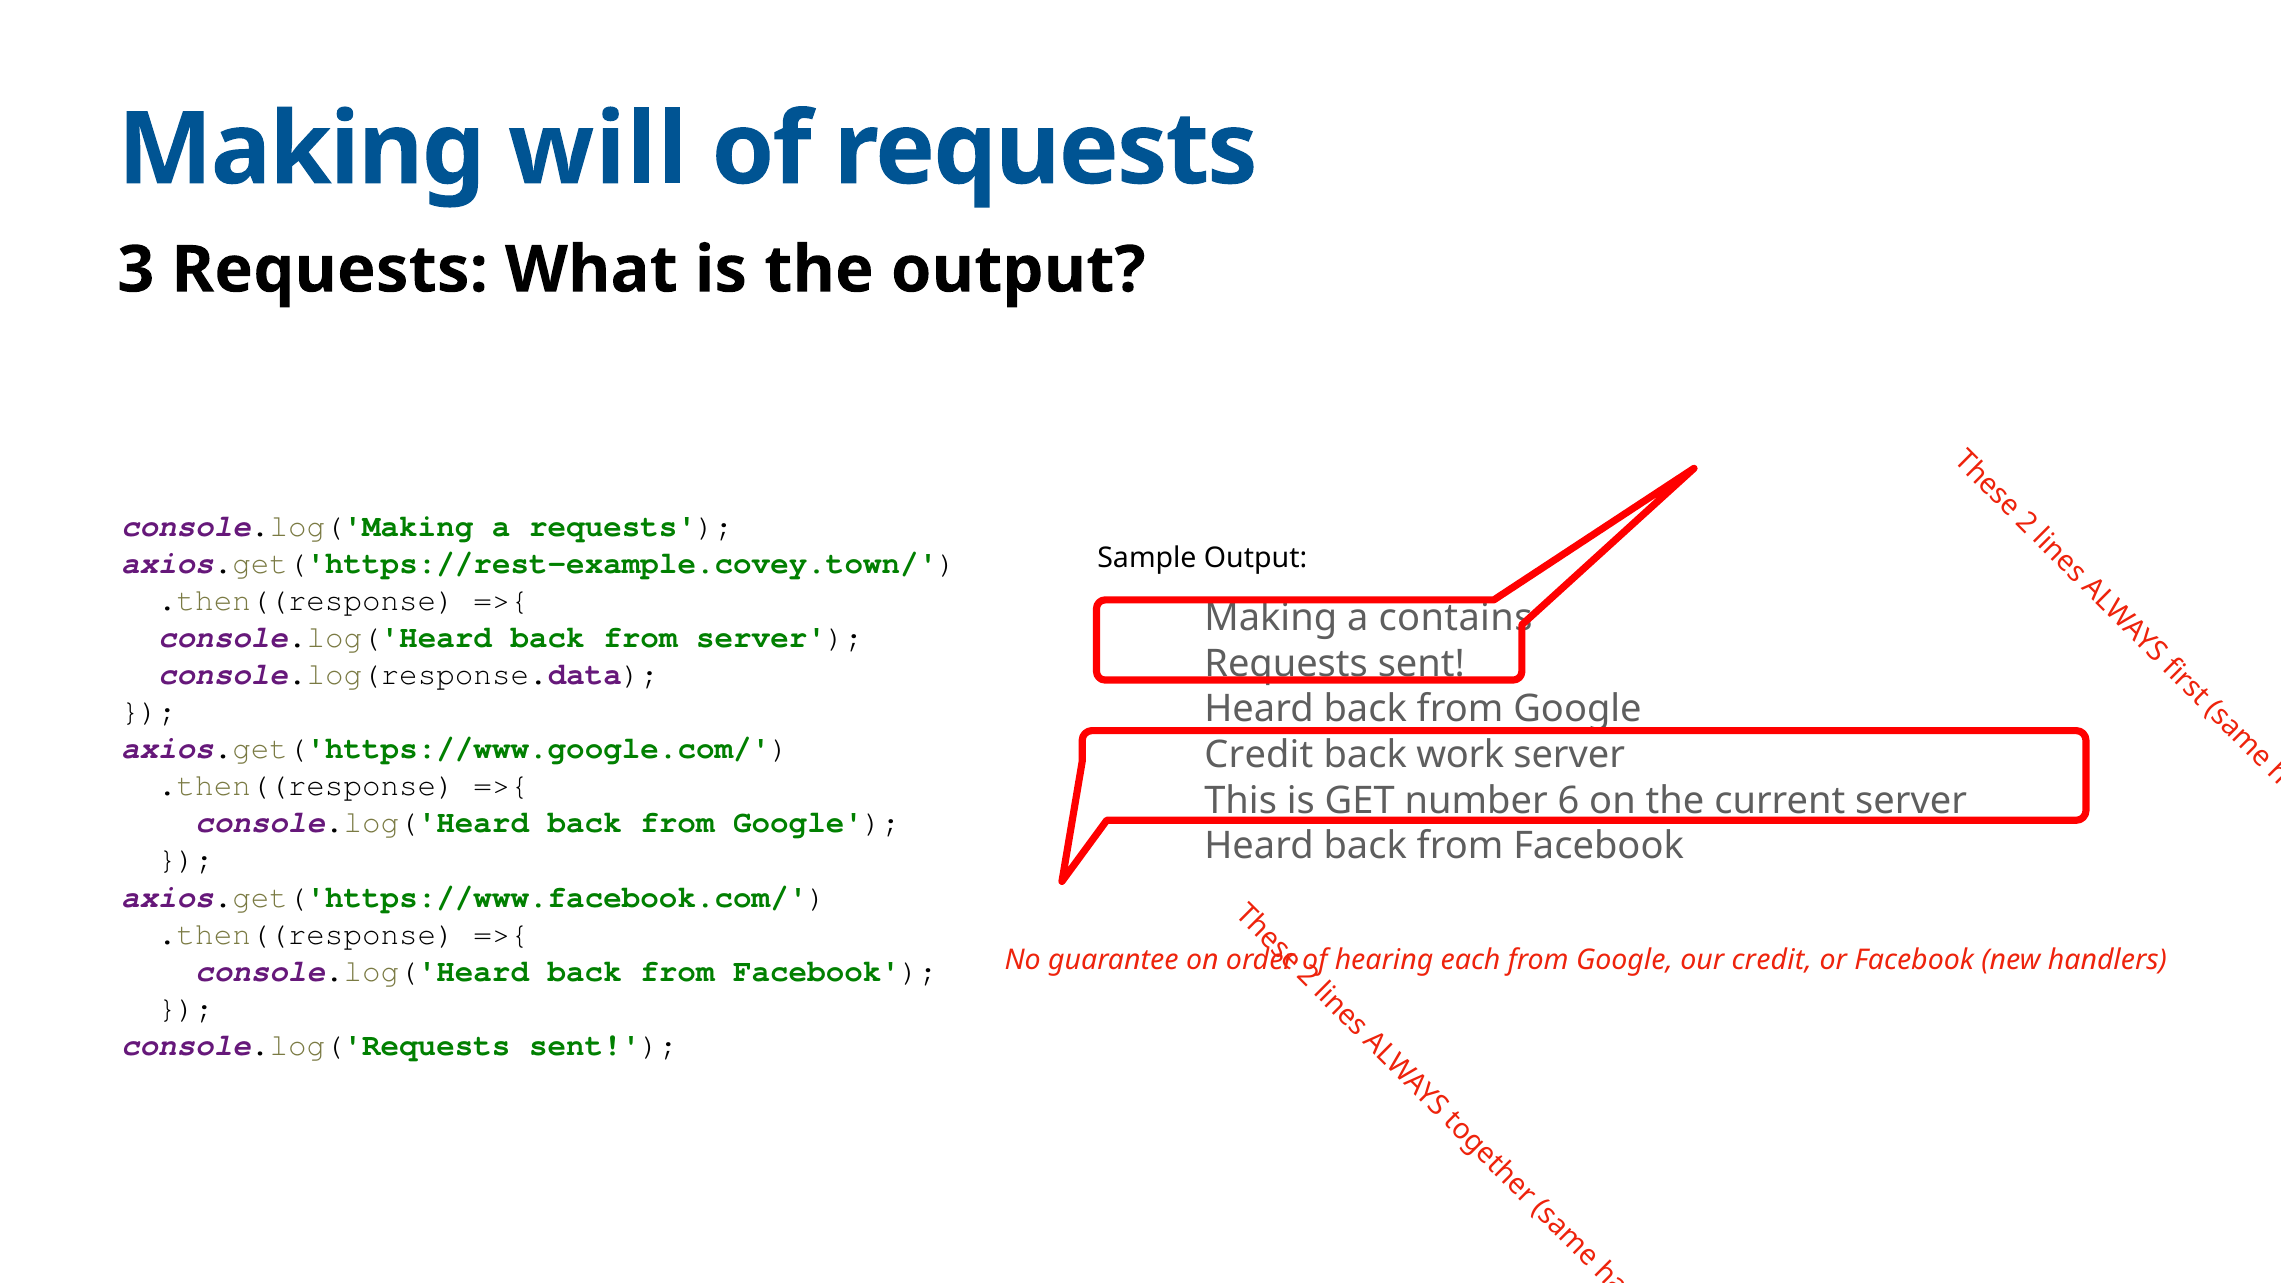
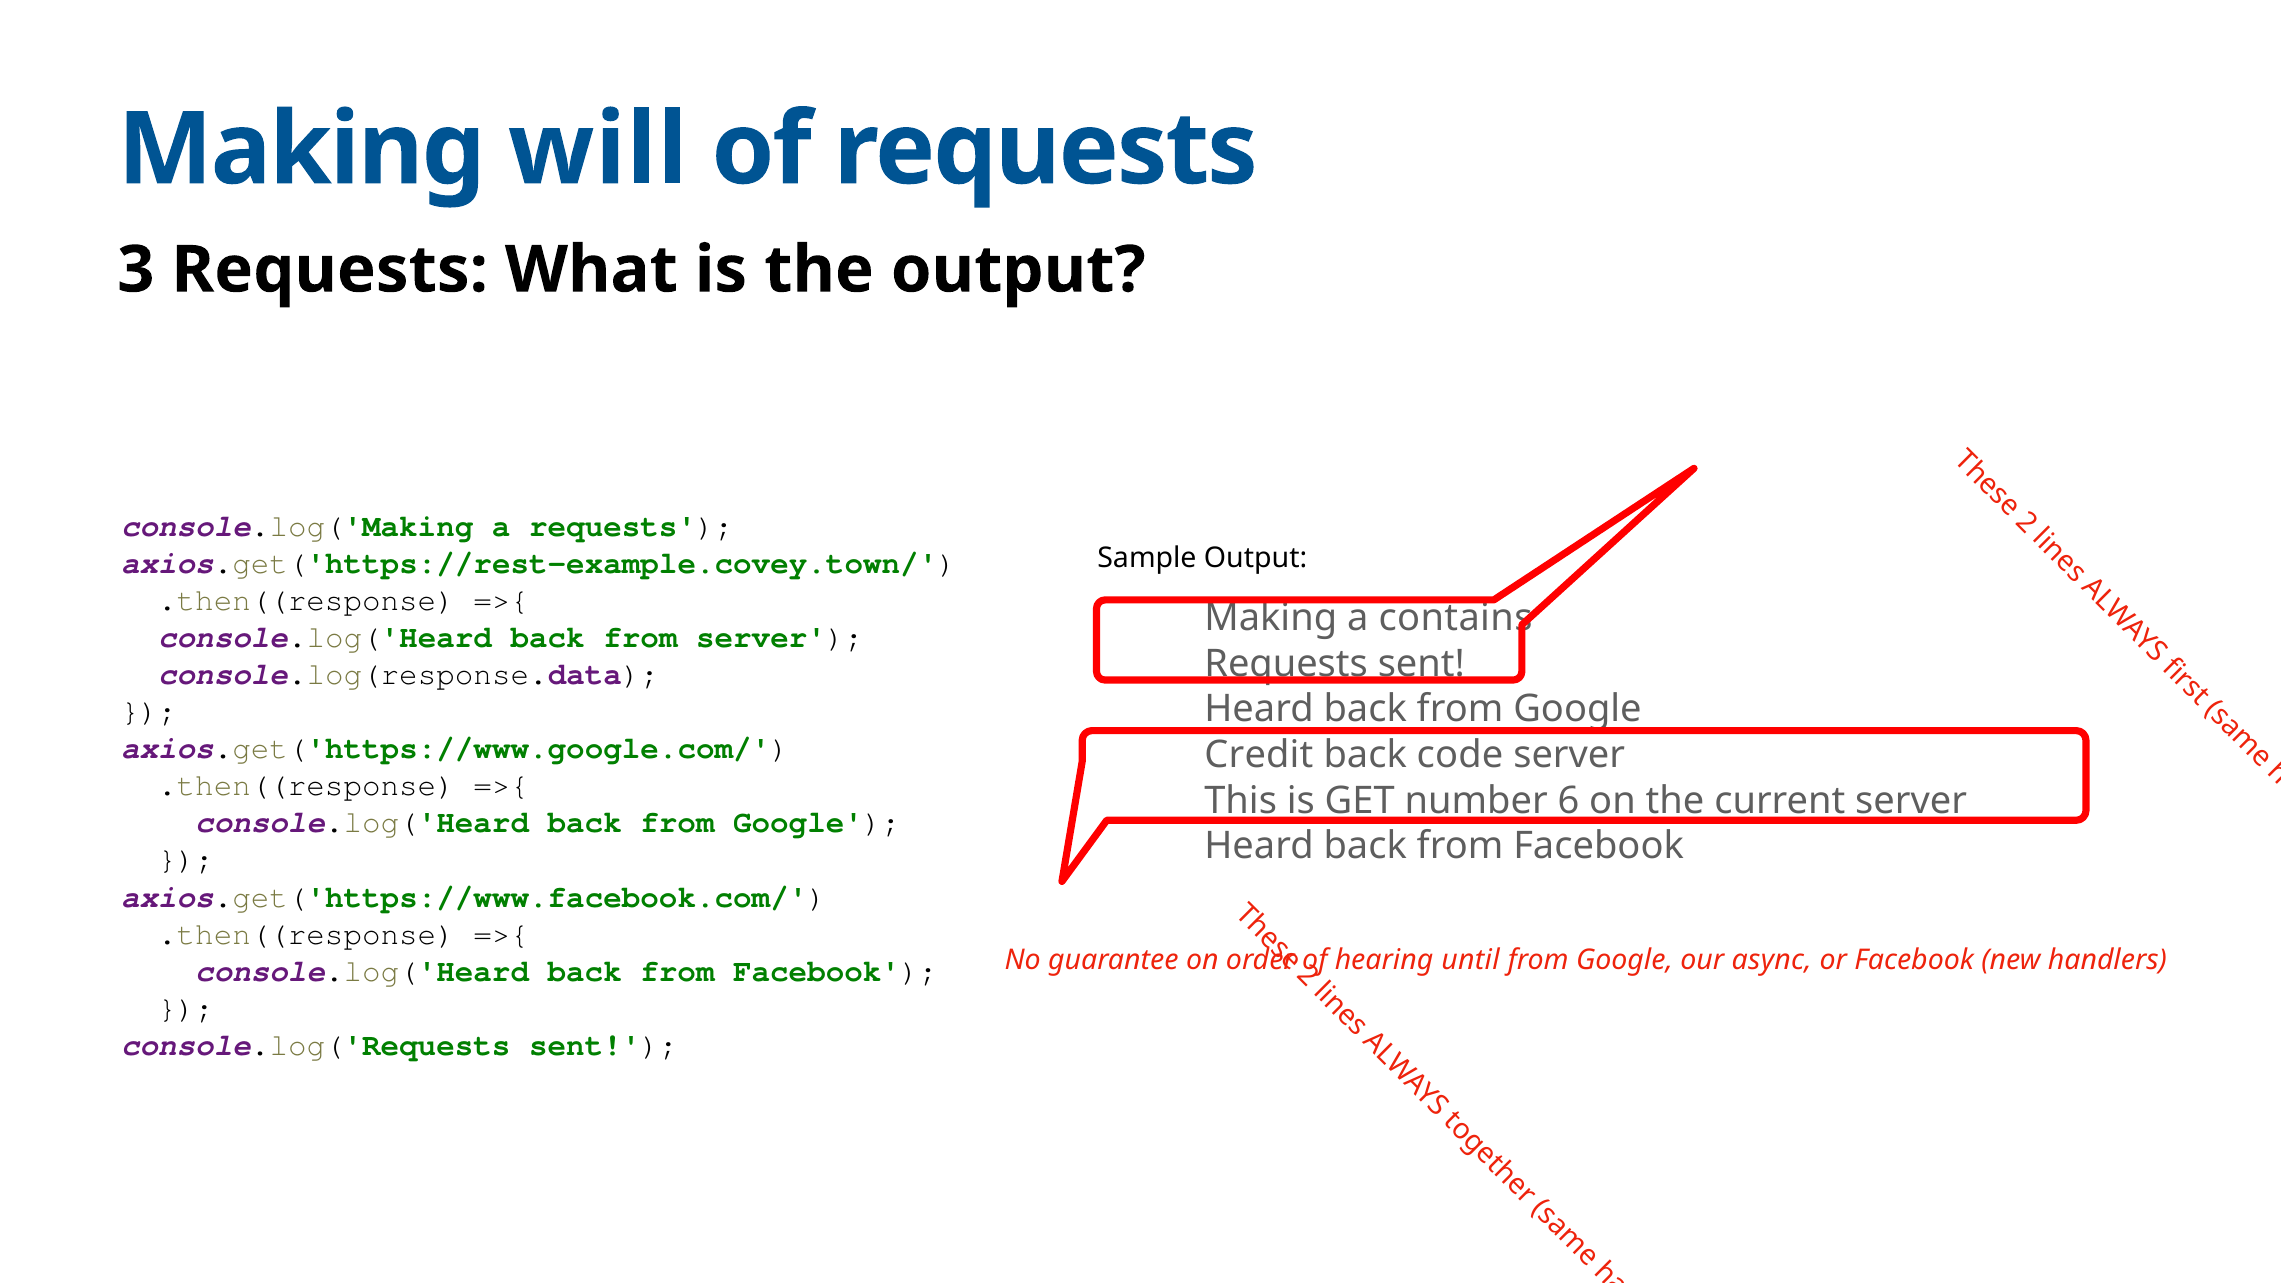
work: work -> code
each: each -> until
our credit: credit -> async
